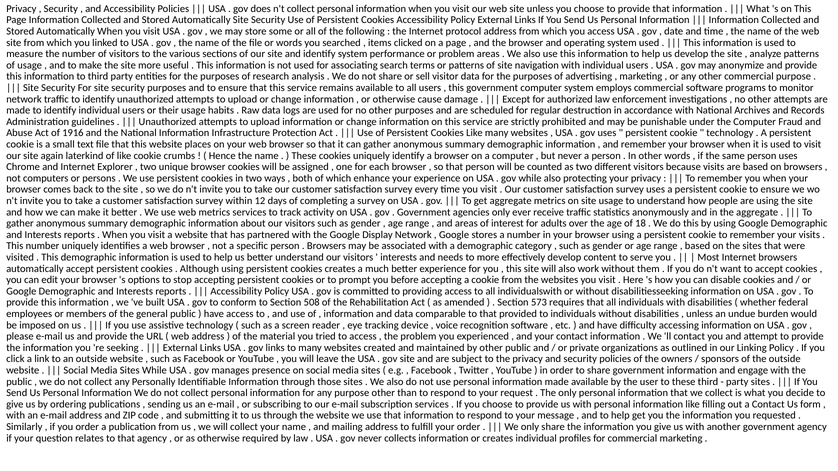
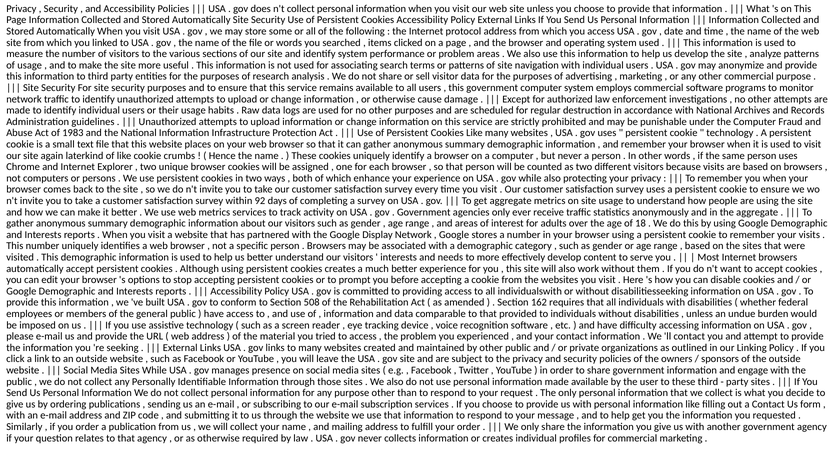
1916: 1916 -> 1983
12: 12 -> 92
573: 573 -> 162
